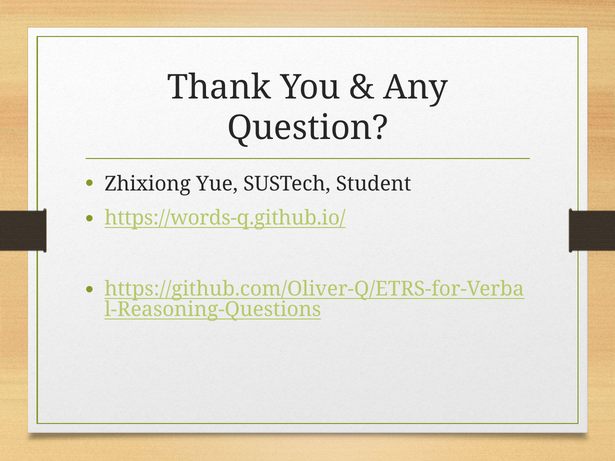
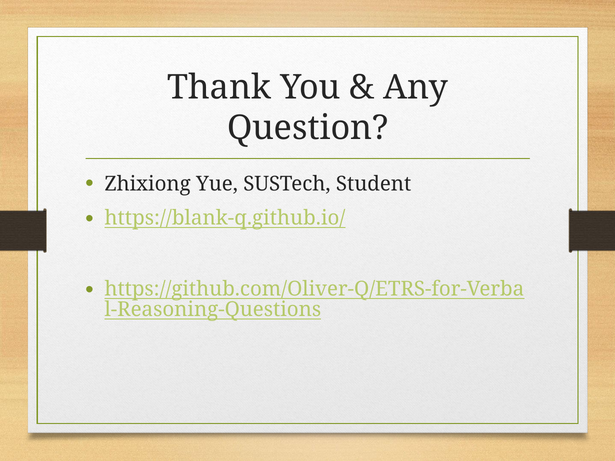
https://words-q.github.io/: https://words-q.github.io/ -> https://blank-q.github.io/
